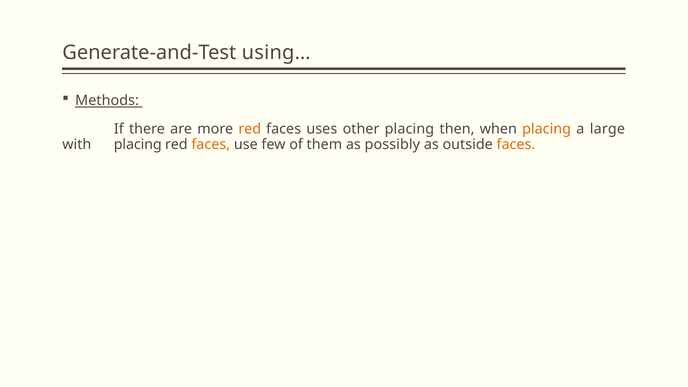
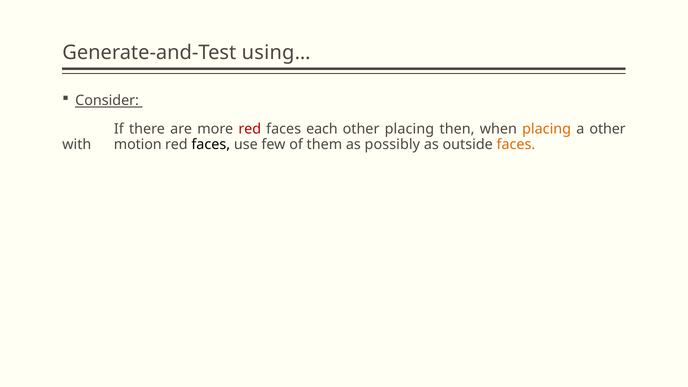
Methods: Methods -> Consider
red at (250, 129) colour: orange -> red
uses: uses -> each
a large: large -> other
with placing: placing -> motion
faces at (211, 144) colour: orange -> black
